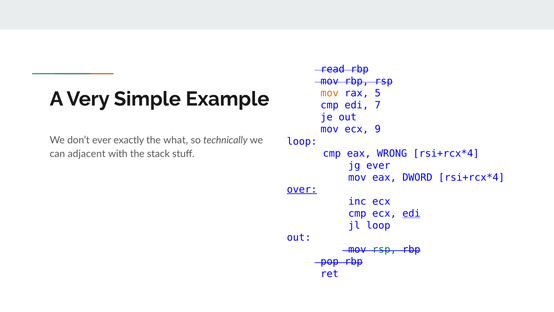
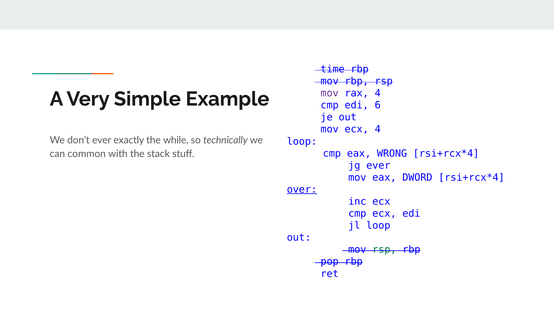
read: read -> time
mov at (330, 93) colour: orange -> purple
rax 5: 5 -> 4
7: 7 -> 6
ecx 9: 9 -> 4
what: what -> while
adjacent: adjacent -> common
edi at (411, 213) underline: present -> none
